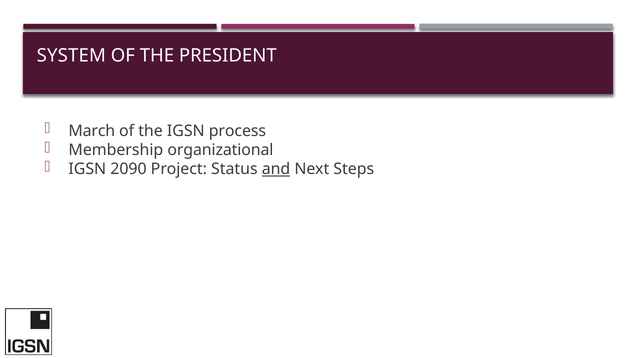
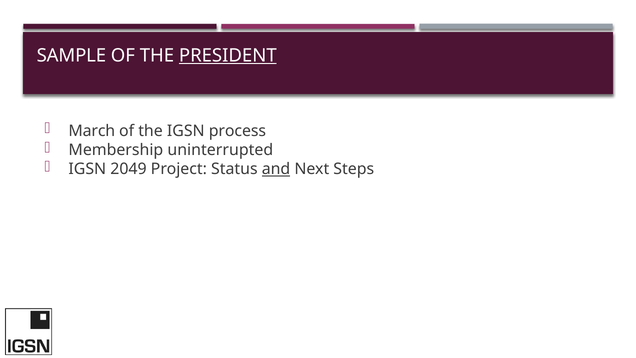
SYSTEM: SYSTEM -> SAMPLE
PRESIDENT underline: none -> present
organizational: organizational -> uninterrupted
2090: 2090 -> 2049
